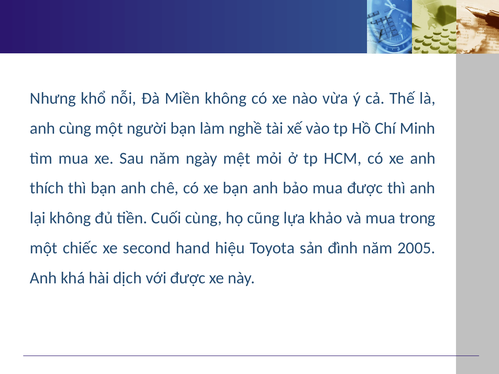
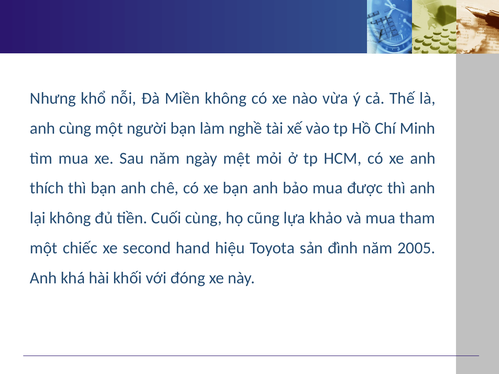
trong: trong -> tham
dịch: dịch -> khối
với được: được -> đóng
